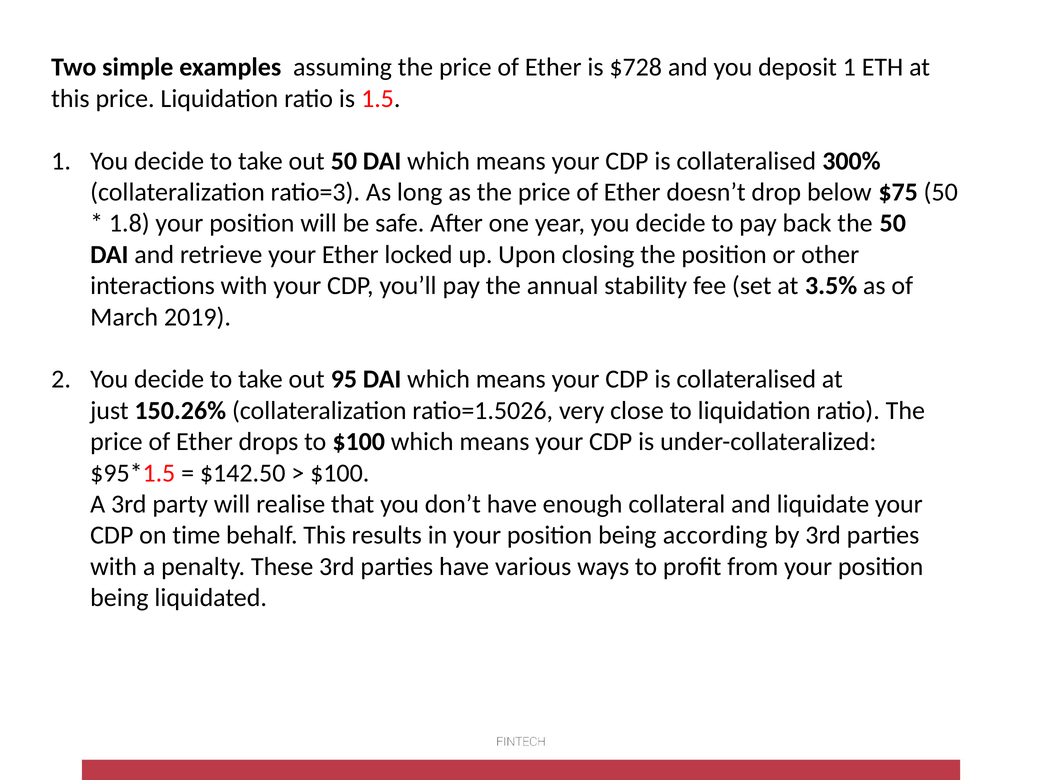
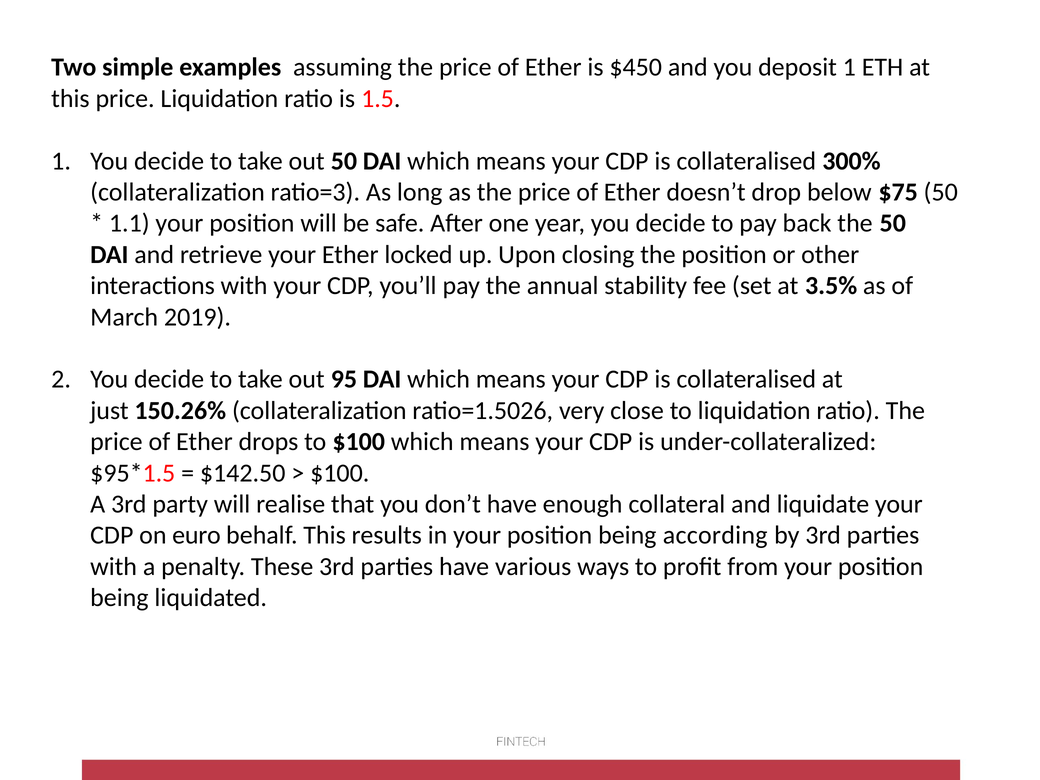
$728: $728 -> $450
1.8: 1.8 -> 1.1
time: time -> euro
